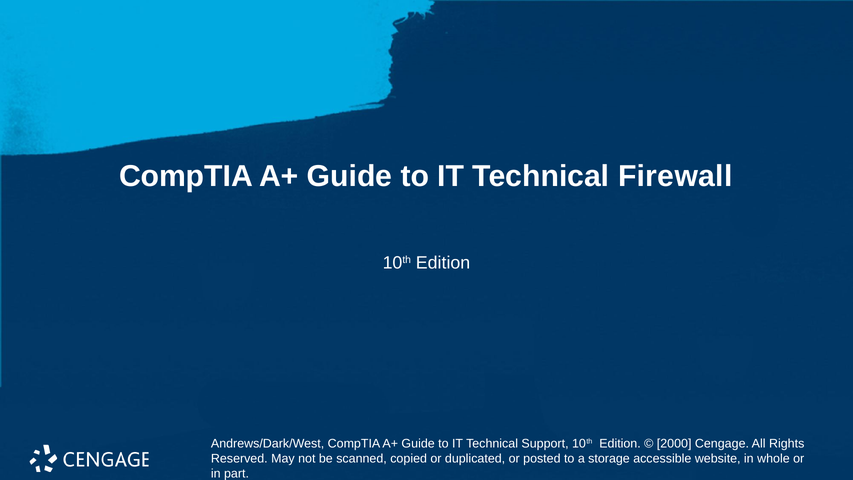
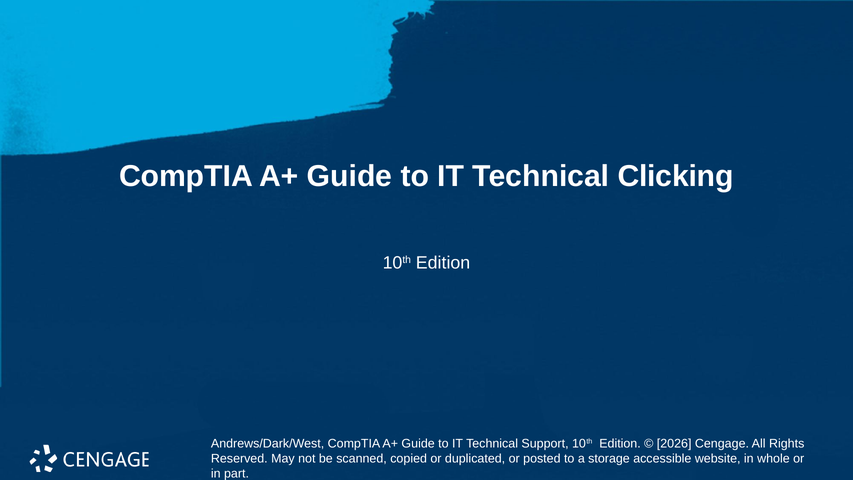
Firewall: Firewall -> Clicking
2000: 2000 -> 2026
